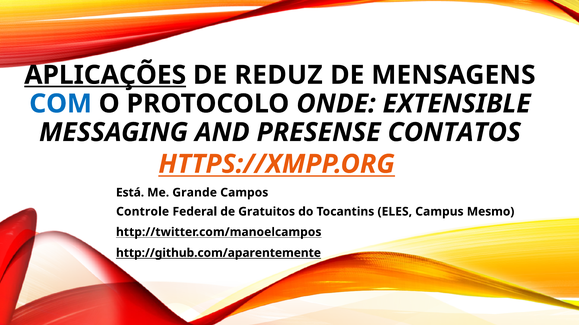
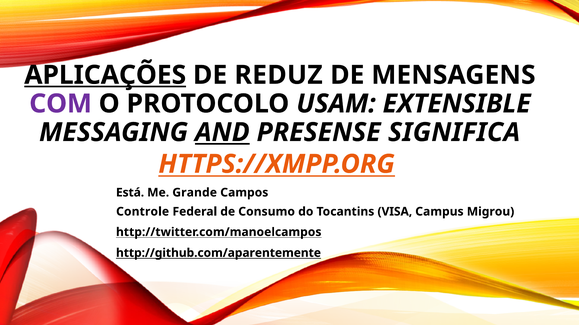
COM colour: blue -> purple
ONDE: ONDE -> USAM
AND underline: none -> present
CONTATOS: CONTATOS -> SIGNIFICA
Gratuitos: Gratuitos -> Consumo
ELES: ELES -> VISA
Mesmo: Mesmo -> Migrou
